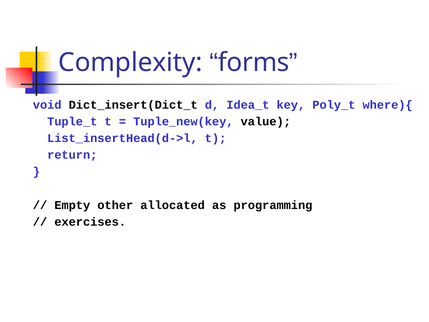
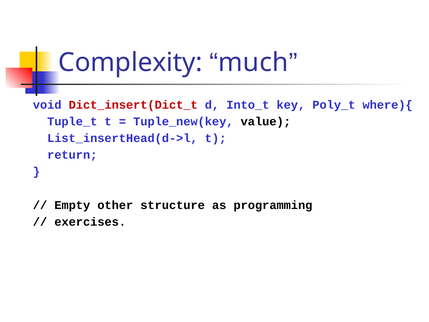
forms: forms -> much
Dict_insert(Dict_t colour: black -> red
Idea_t: Idea_t -> Into_t
allocated: allocated -> structure
